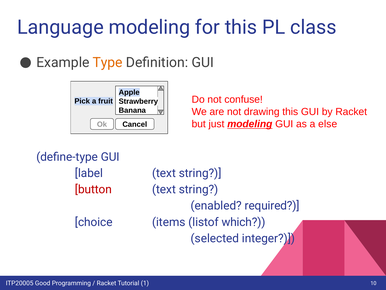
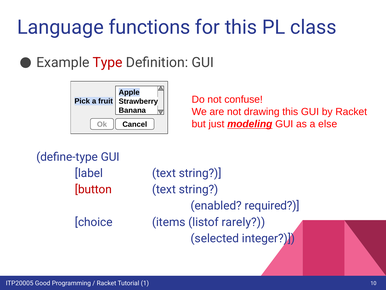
Language modeling: modeling -> functions
Type colour: orange -> red
which: which -> rarely
